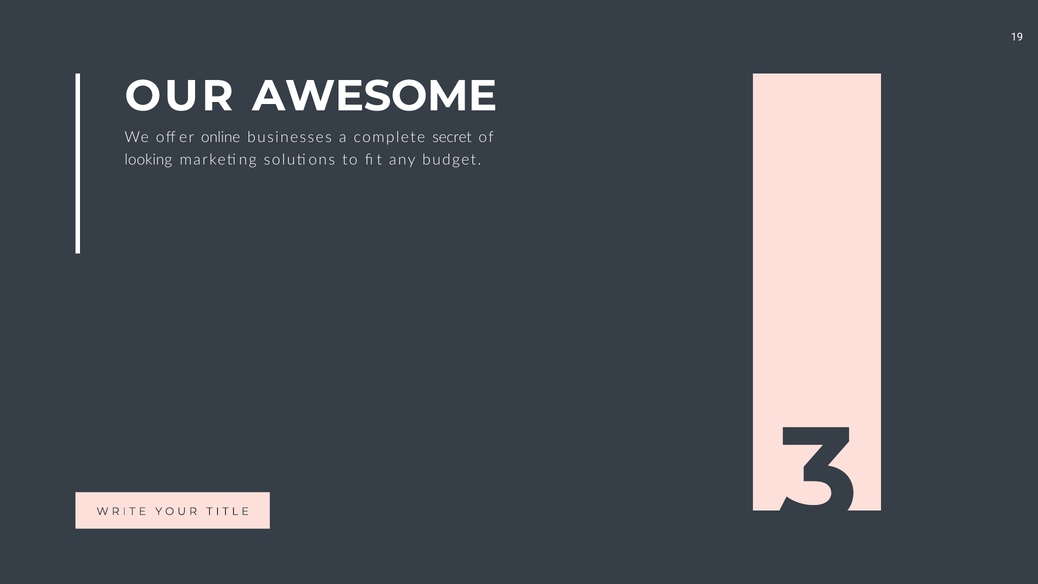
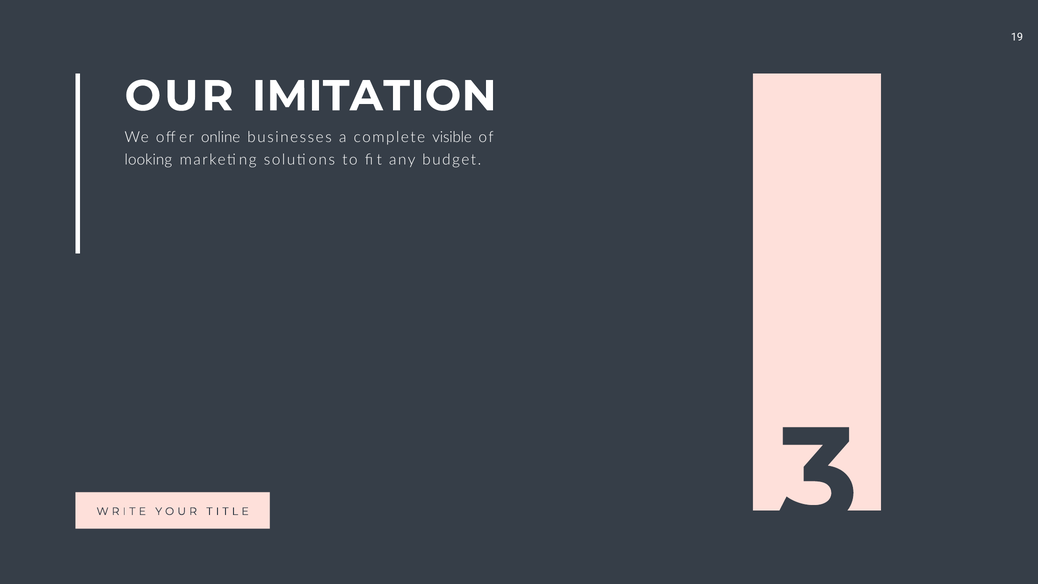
AWESOME: AWESOME -> IMITATION
secret: secret -> visible
